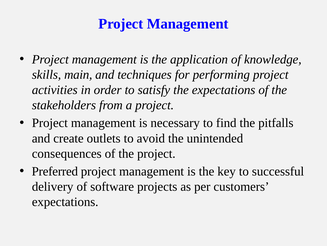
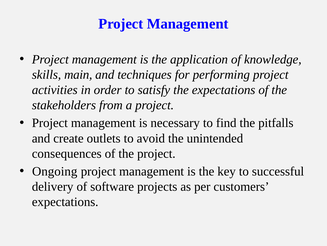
Preferred: Preferred -> Ongoing
